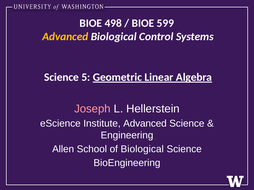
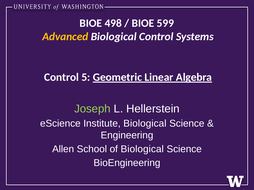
Science at (61, 77): Science -> Control
Joseph colour: pink -> light green
Institute Advanced: Advanced -> Biological
